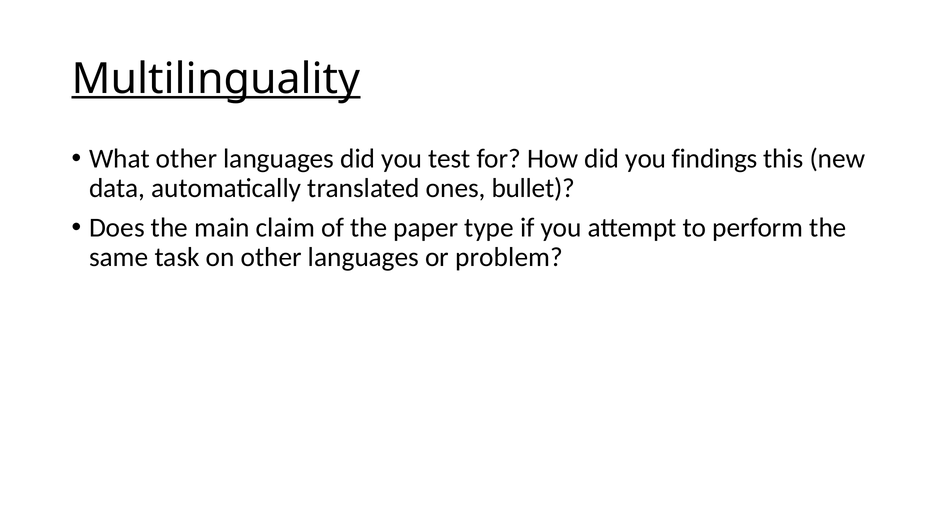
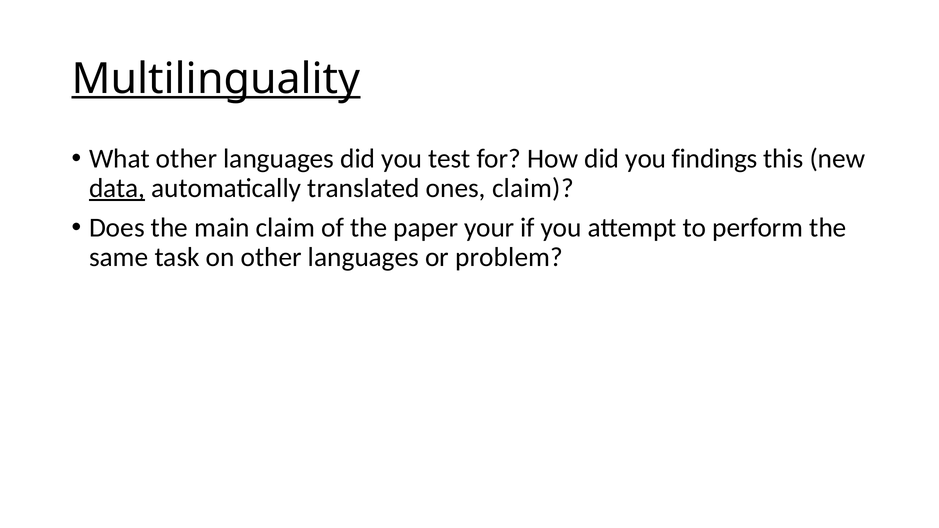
data underline: none -> present
ones bullet: bullet -> claim
type: type -> your
